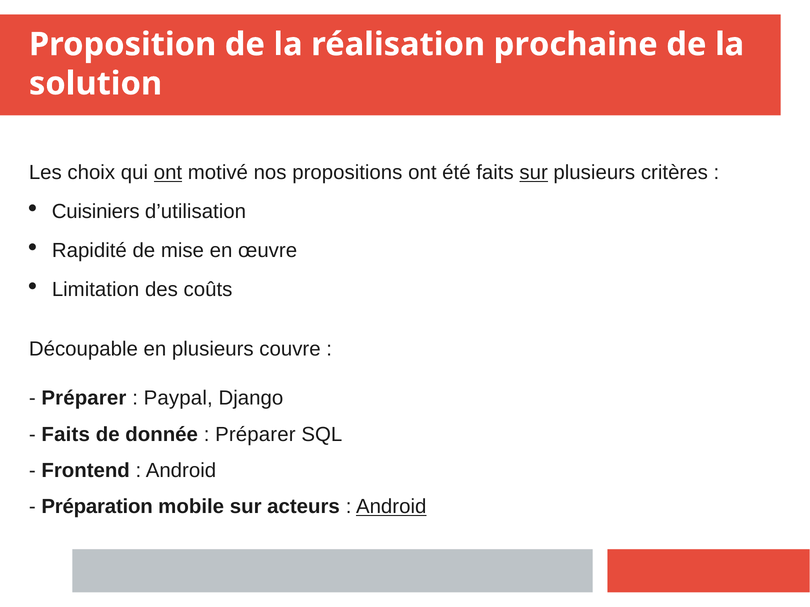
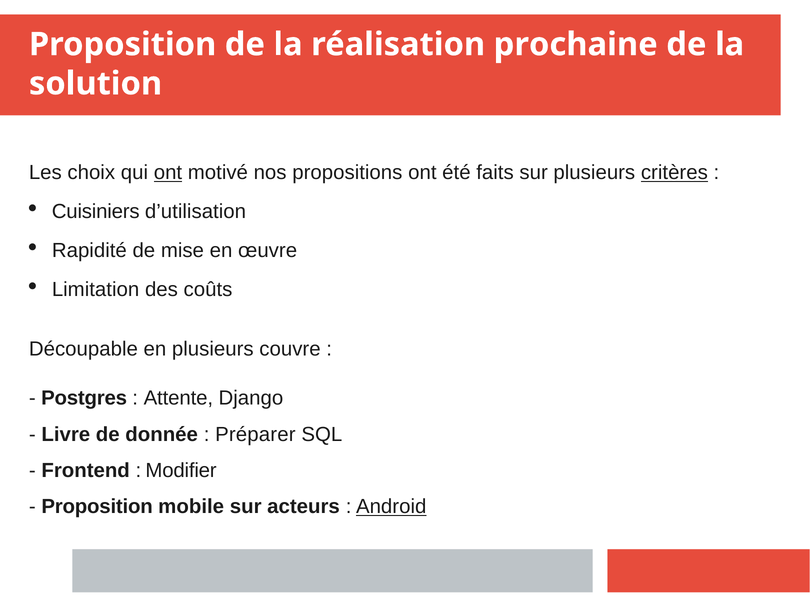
sur at (534, 173) underline: present -> none
critères underline: none -> present
Préparer at (84, 398): Préparer -> Postgres
Paypal: Paypal -> Attente
Faits at (66, 435): Faits -> Livre
Android at (181, 471): Android -> Modifier
Préparation at (97, 507): Préparation -> Proposition
